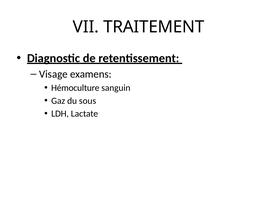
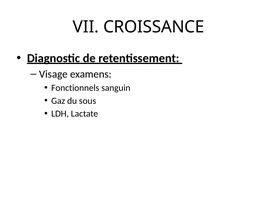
TRAITEMENT: TRAITEMENT -> CROISSANCE
Hémoculture: Hémoculture -> Fonctionnels
